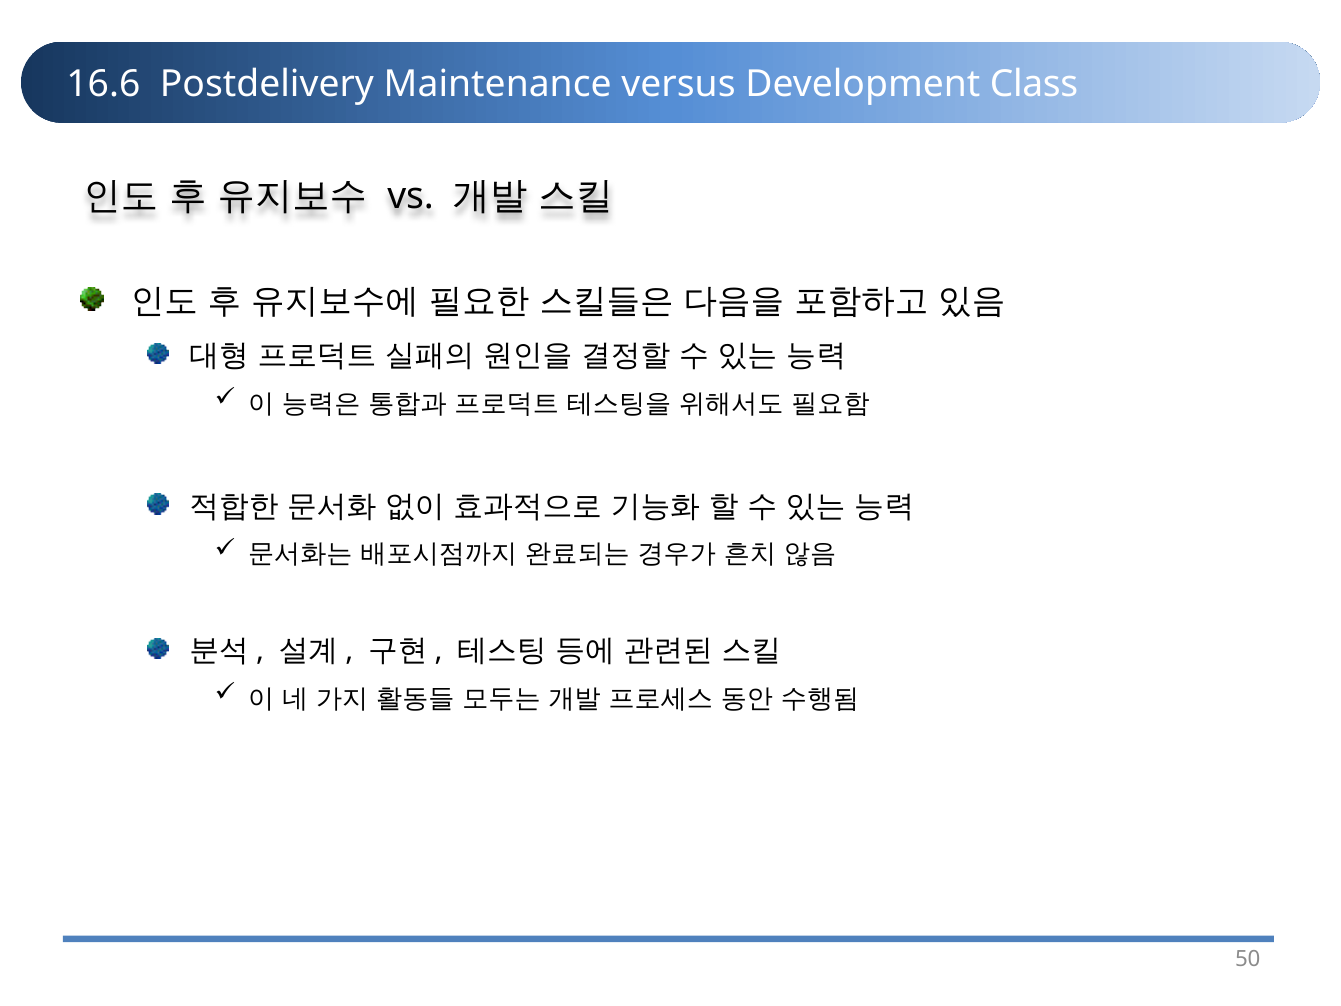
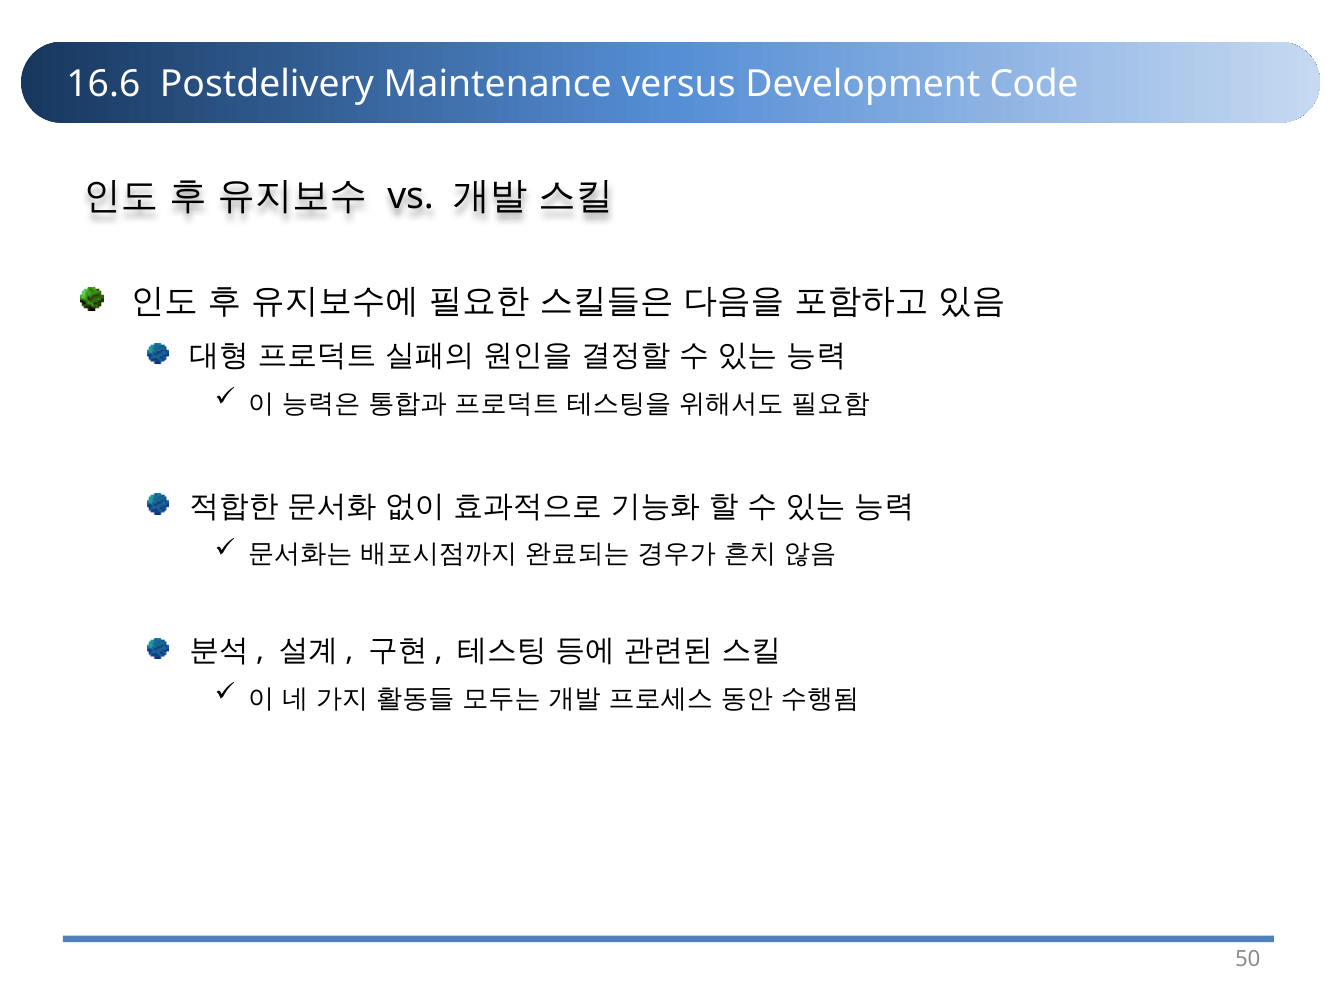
Class: Class -> Code
